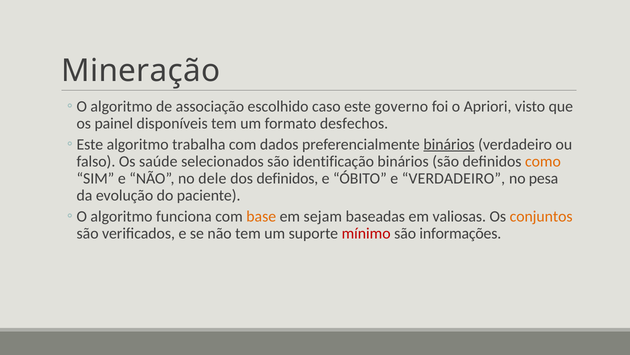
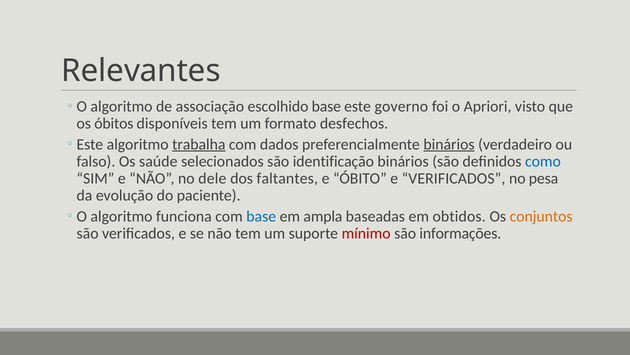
Mineração: Mineração -> Relevantes
escolhido caso: caso -> base
painel: painel -> óbitos
trabalha underline: none -> present
como colour: orange -> blue
dos definidos: definidos -> faltantes
e VERDADEIRO: VERDADEIRO -> VERIFICADOS
base at (261, 216) colour: orange -> blue
sejam: sejam -> ampla
valiosas: valiosas -> obtidos
